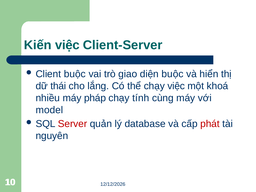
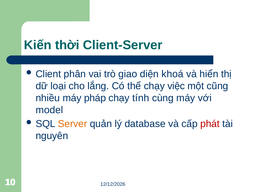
Kiến việc: việc -> thời
Client buộc: buộc -> phân
diện buộc: buộc -> khoá
thái: thái -> loại
khoá: khoá -> cũng
Server colour: red -> orange
